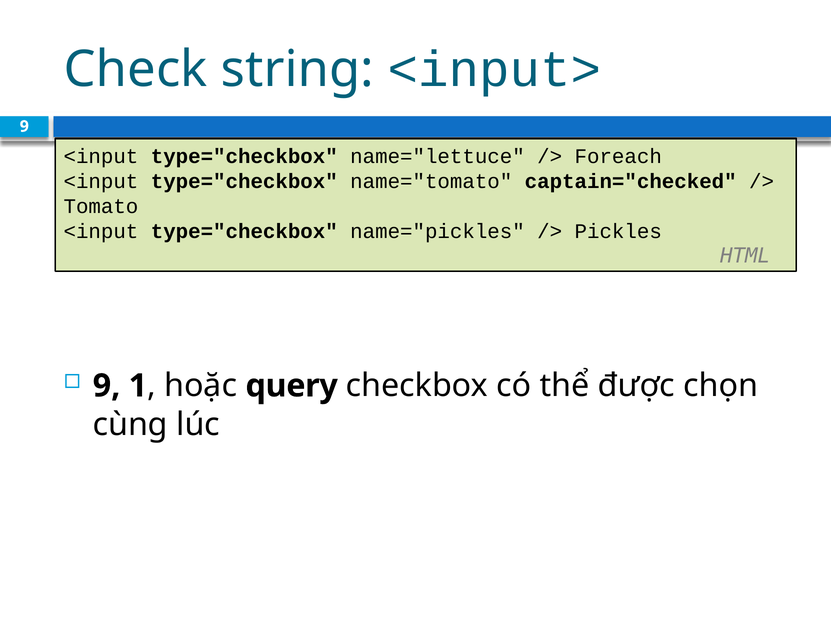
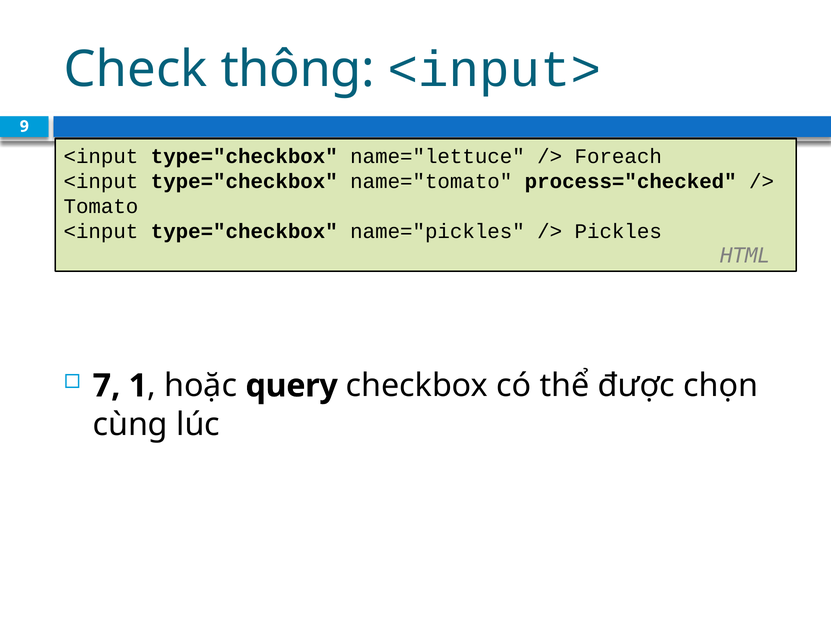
string: string -> thông
captain="checked: captain="checked -> process="checked
9 at (107, 386): 9 -> 7
